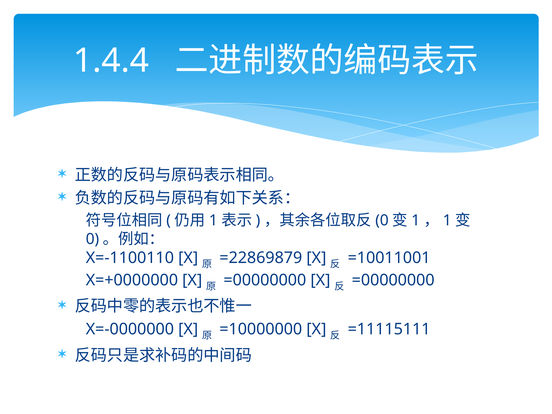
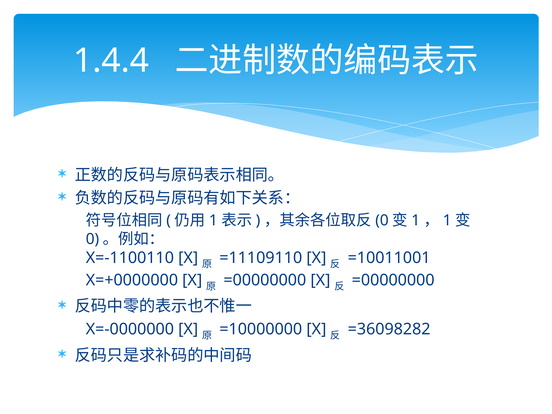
=22869879: =22869879 -> =11109110
=11115111: =11115111 -> =36098282
